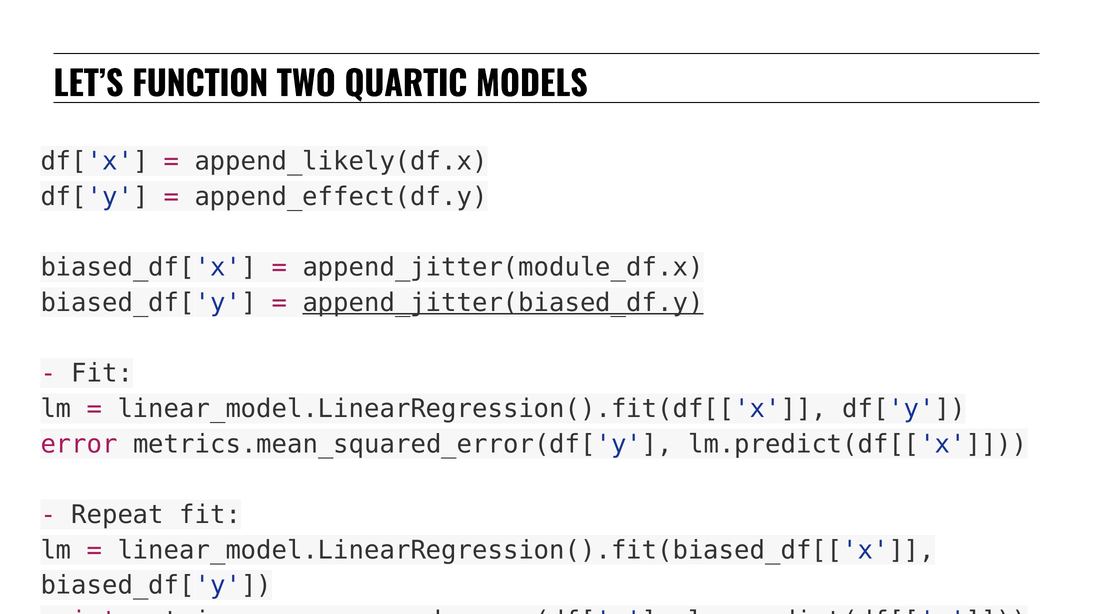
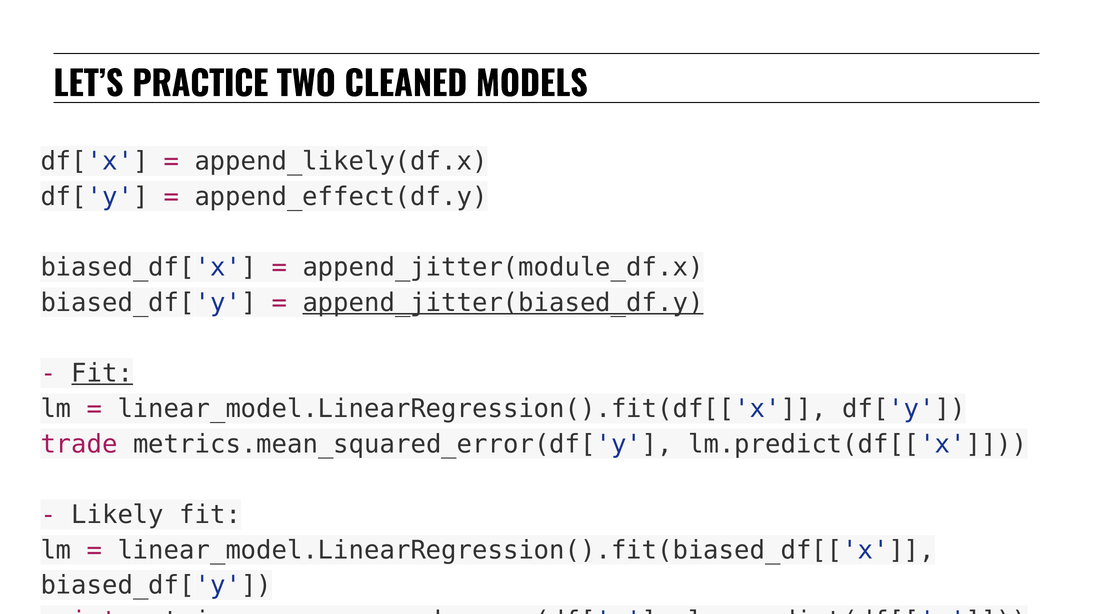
FUNCTION: FUNCTION -> PRACTICE
QUARTIC: QUARTIC -> CLEANED
Fit at (102, 373) underline: none -> present
error: error -> trade
Repeat: Repeat -> Likely
